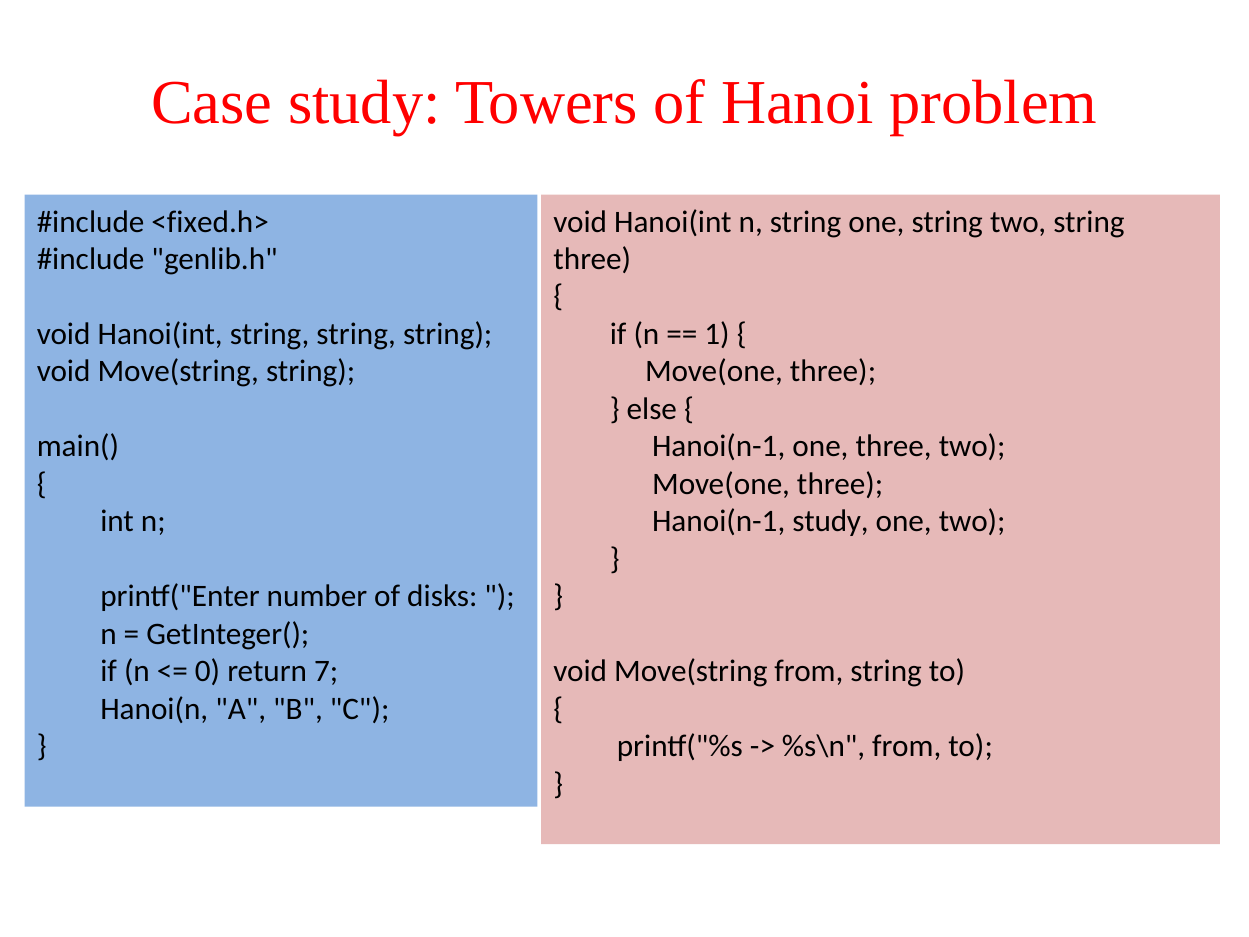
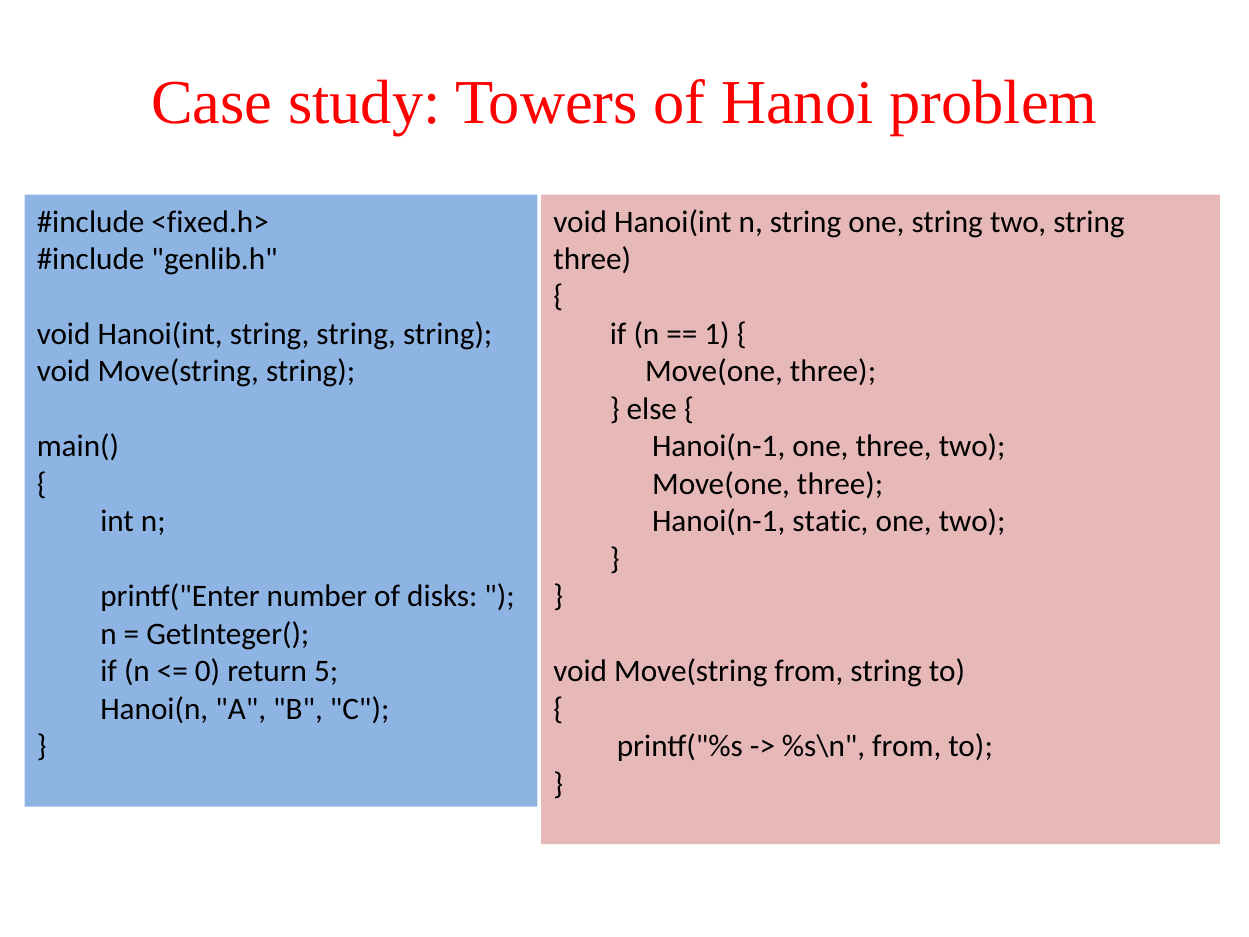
Hanoi(n-1 study: study -> static
7: 7 -> 5
